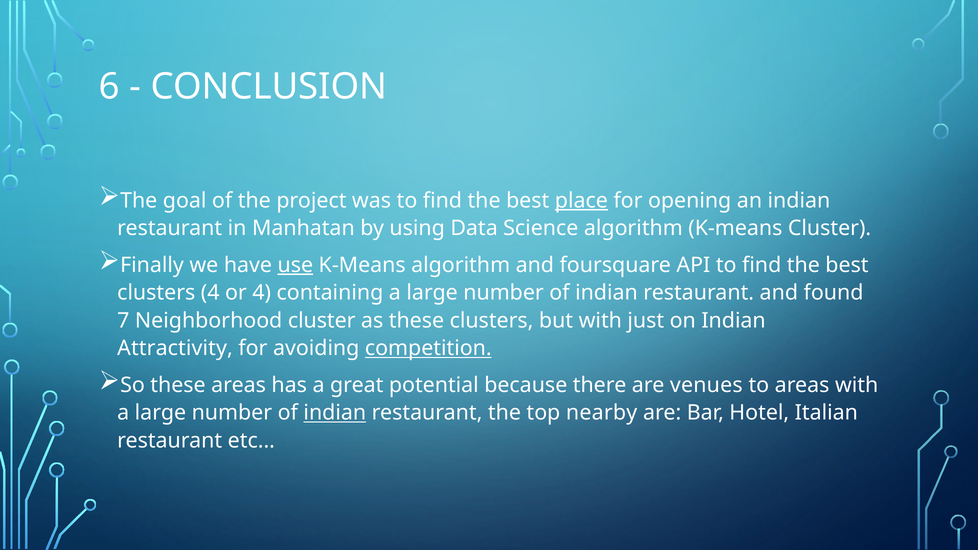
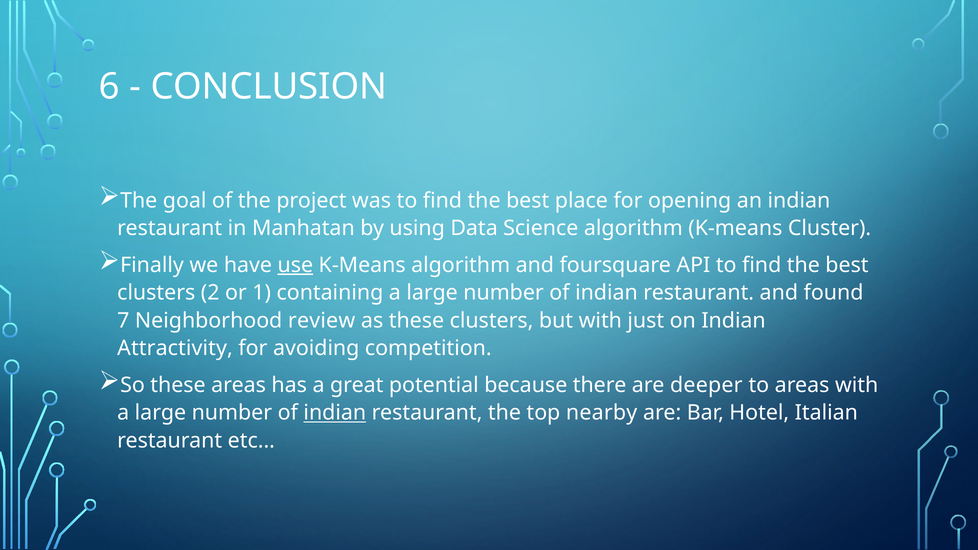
place underline: present -> none
clusters 4: 4 -> 2
or 4: 4 -> 1
Neighborhood cluster: cluster -> review
competition underline: present -> none
venues: venues -> deeper
